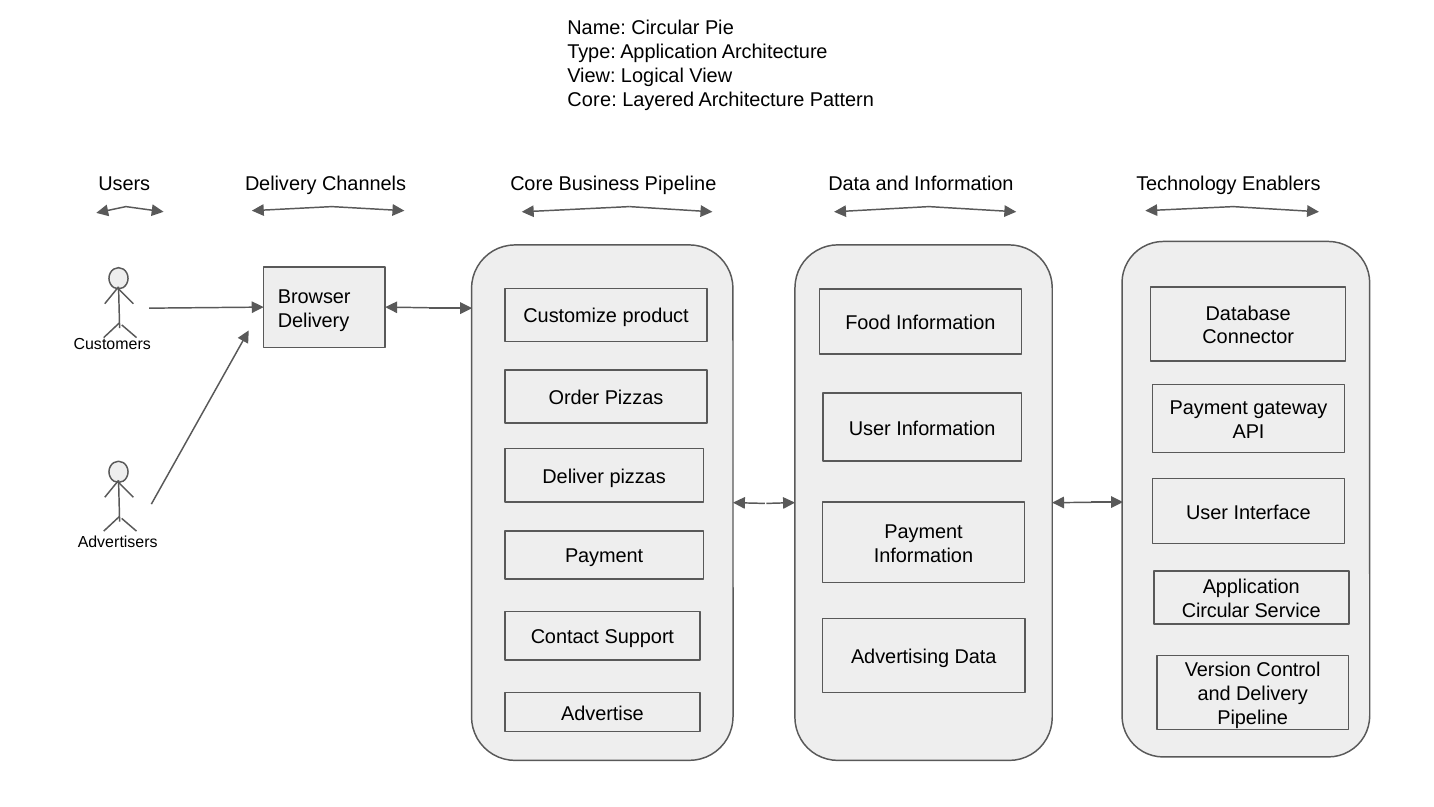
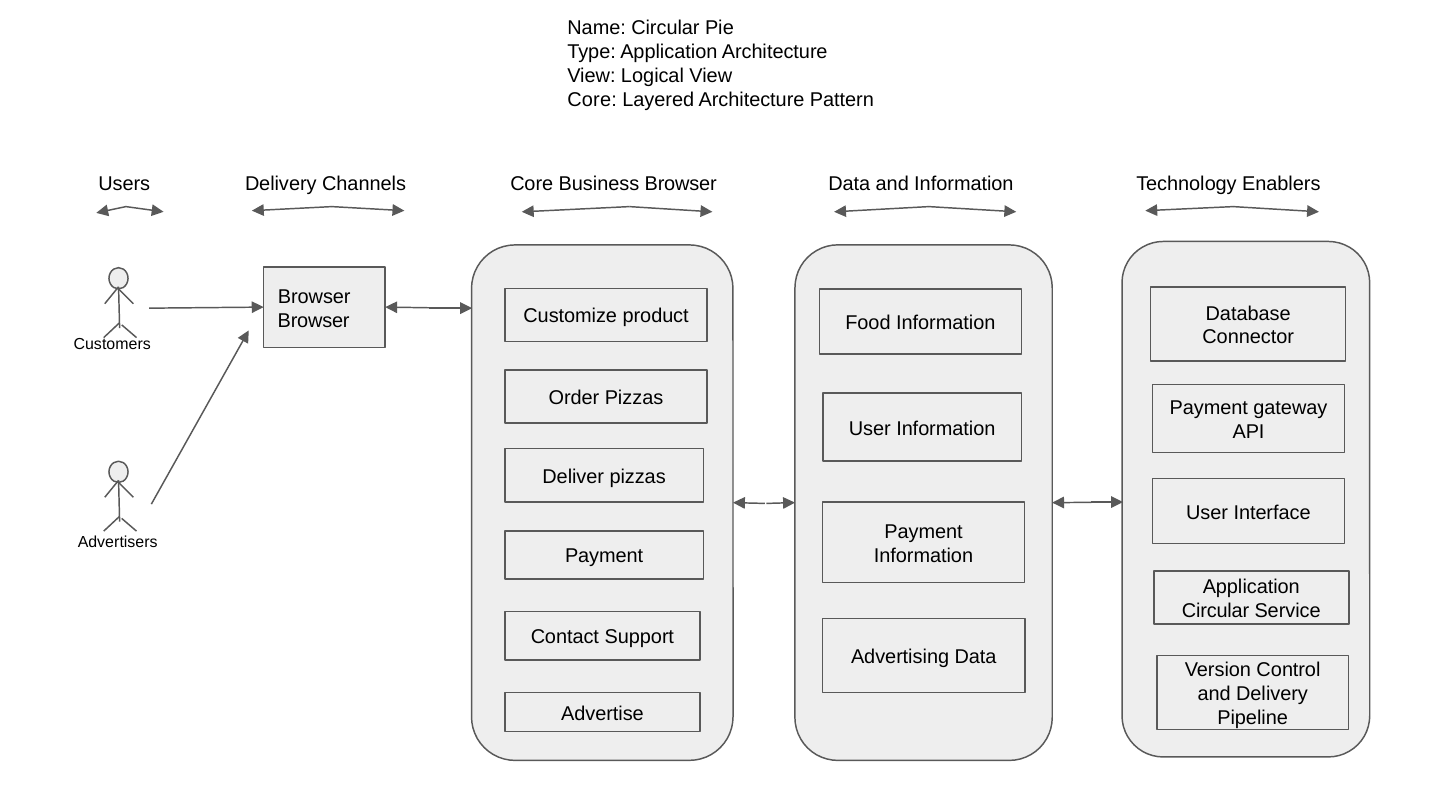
Business Pipeline: Pipeline -> Browser
Delivery at (314, 320): Delivery -> Browser
